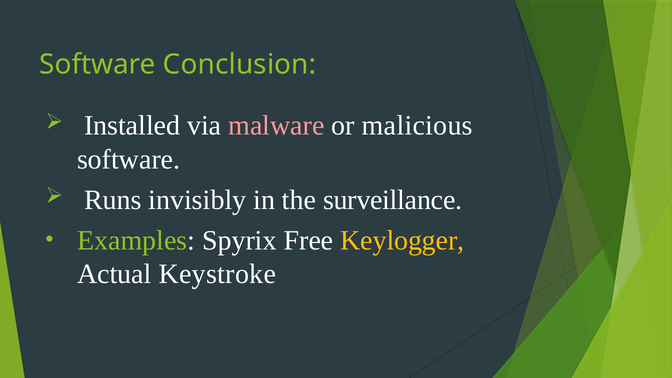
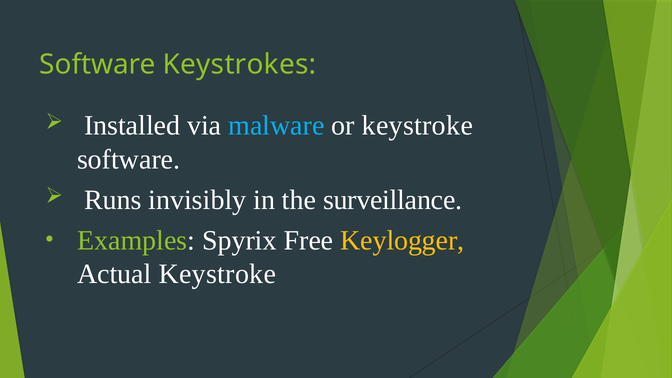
Conclusion: Conclusion -> Keystrokes
malware colour: pink -> light blue
or malicious: malicious -> keystroke
